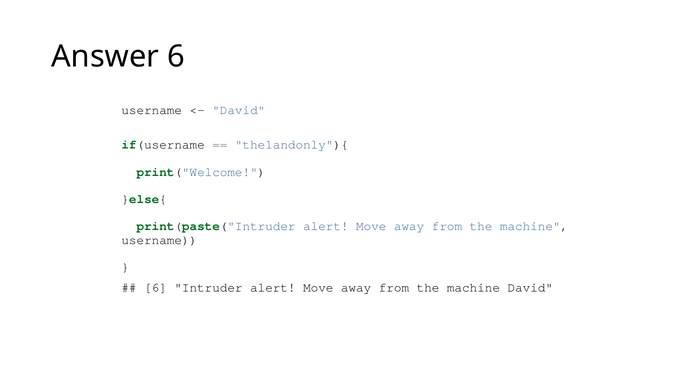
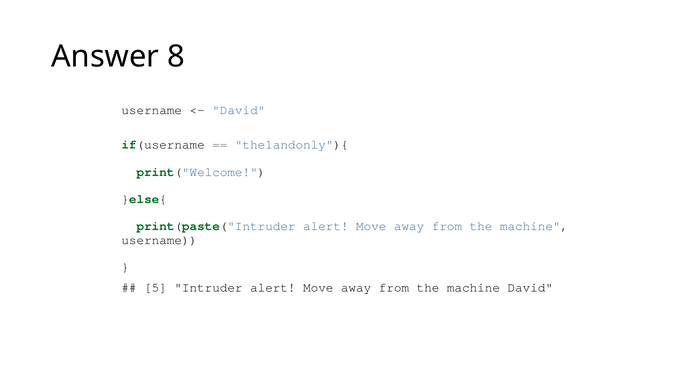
Answer 6: 6 -> 8
6 at (155, 288): 6 -> 5
